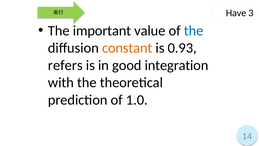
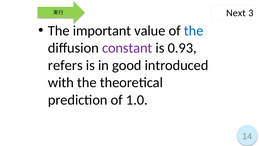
Have: Have -> Next
constant colour: orange -> purple
integration: integration -> introduced
